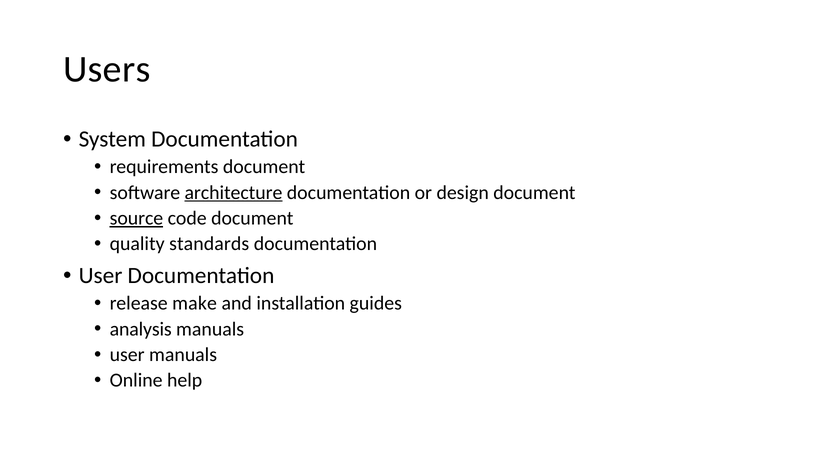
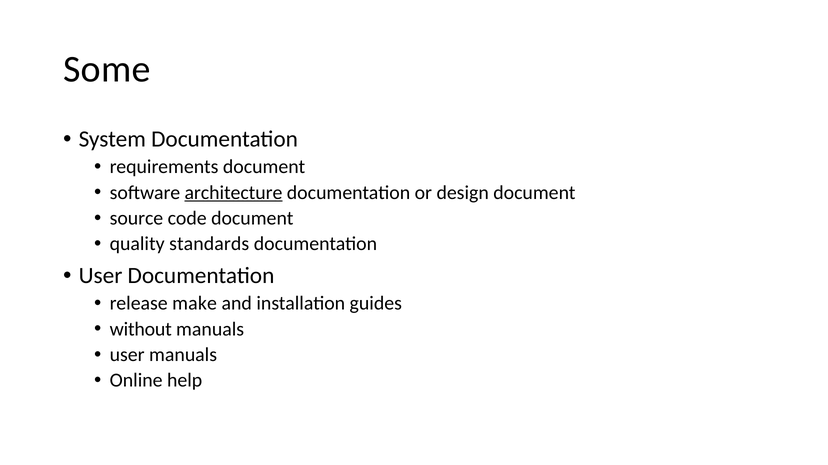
Users: Users -> Some
source underline: present -> none
analysis: analysis -> without
